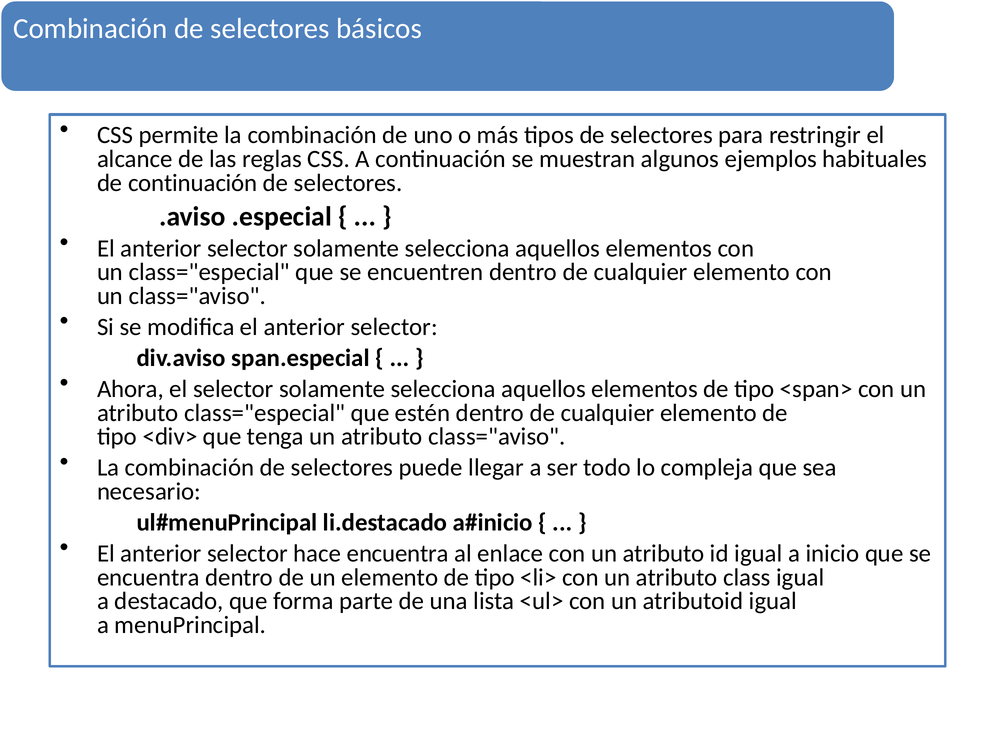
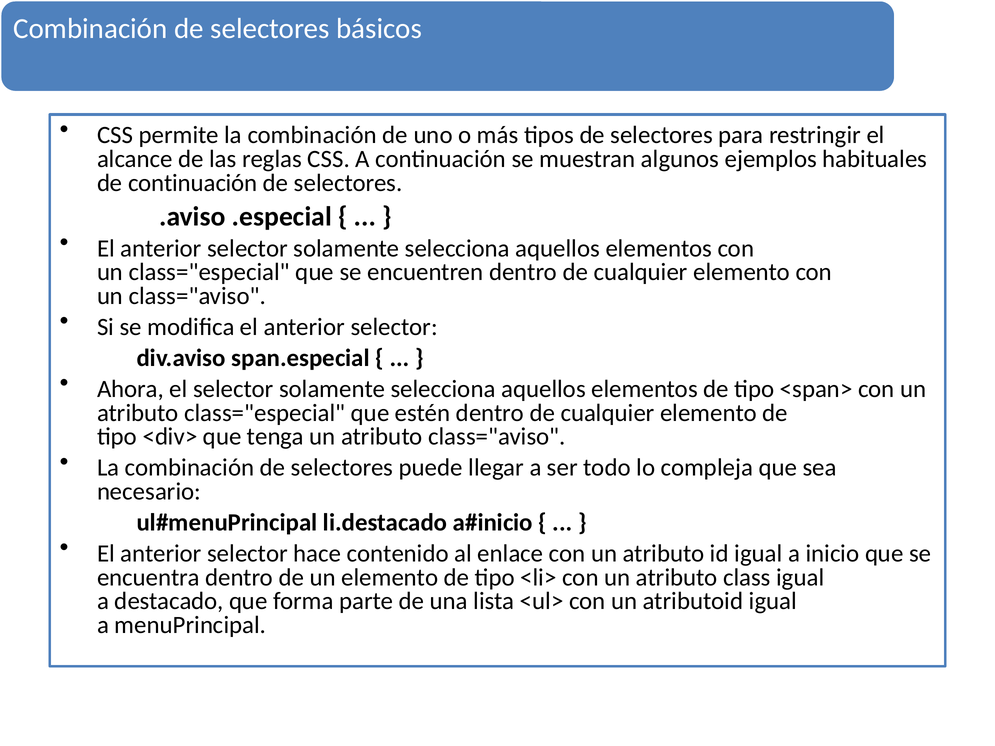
hace encuentra: encuentra -> contenido
